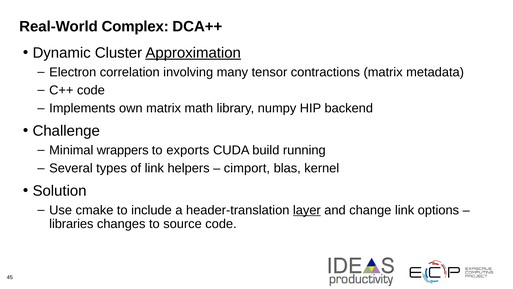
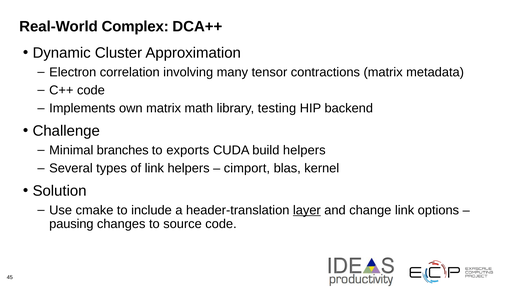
Approximation underline: present -> none
numpy: numpy -> testing
wrappers: wrappers -> branches
build running: running -> helpers
libraries: libraries -> pausing
